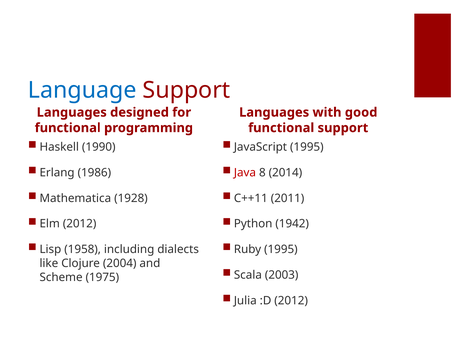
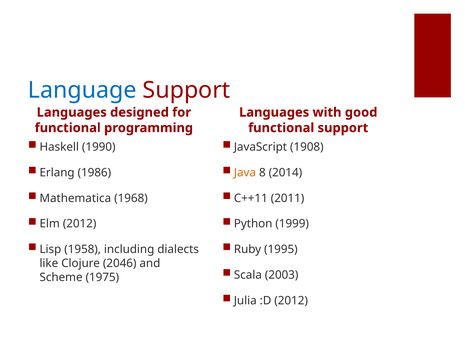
JavaScript 1995: 1995 -> 1908
Java colour: red -> orange
1928: 1928 -> 1968
1942: 1942 -> 1999
2004: 2004 -> 2046
